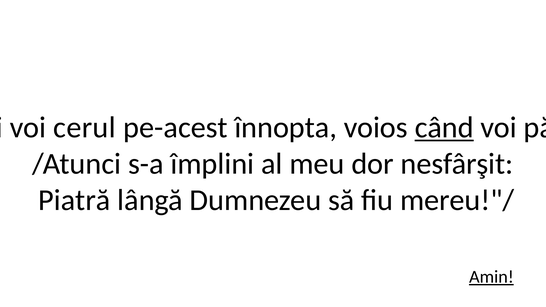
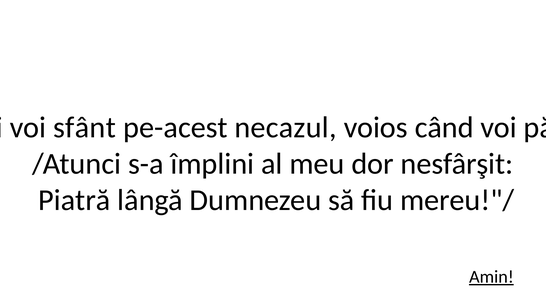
voi cerul: cerul -> sfânt
înnopta: înnopta -> necazul
când at (444, 127) underline: present -> none
